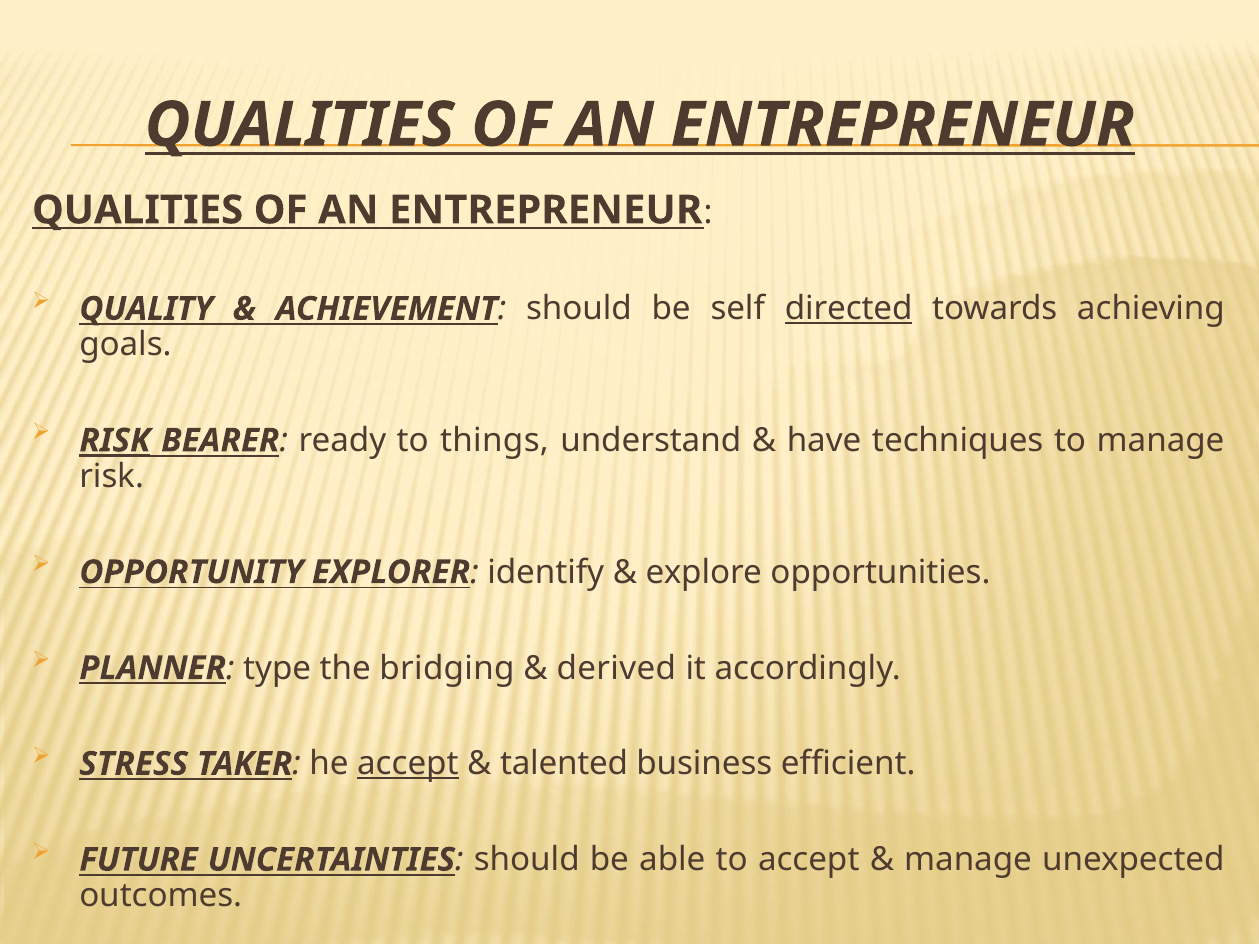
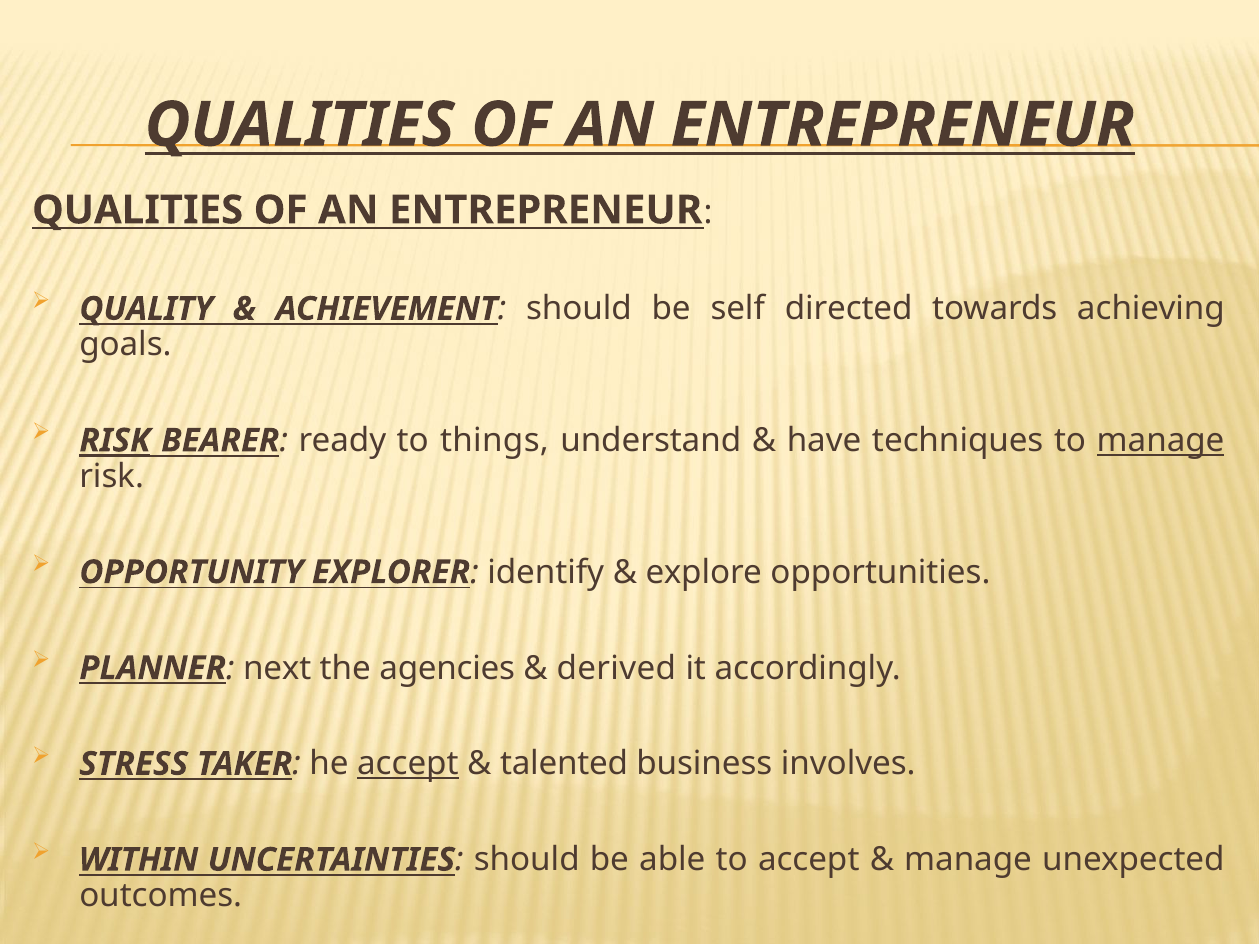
directed underline: present -> none
manage at (1161, 441) underline: none -> present
type: type -> next
bridging: bridging -> agencies
efficient: efficient -> involves
FUTURE: FUTURE -> WITHIN
